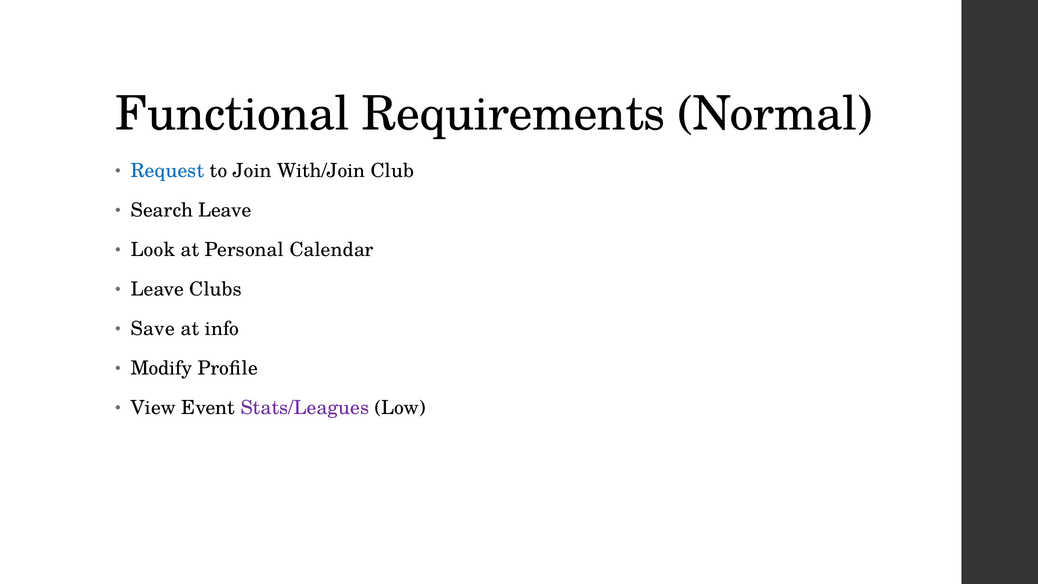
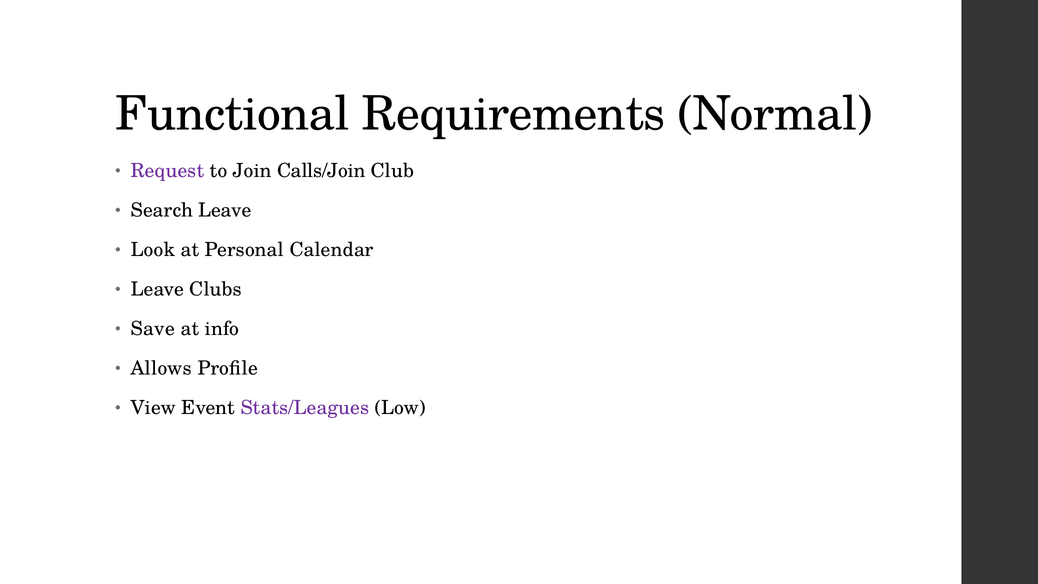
Request colour: blue -> purple
With/Join: With/Join -> Calls/Join
Modify: Modify -> Allows
